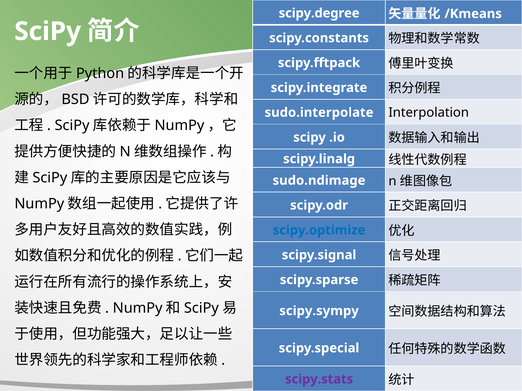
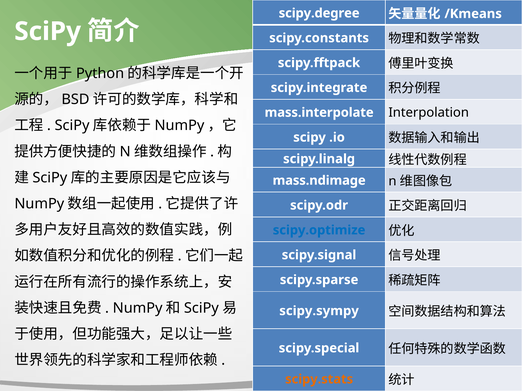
sudo.interpolate: sudo.interpolate -> mass.interpolate
sudo.ndimage: sudo.ndimage -> mass.ndimage
scipy.stats colour: purple -> orange
